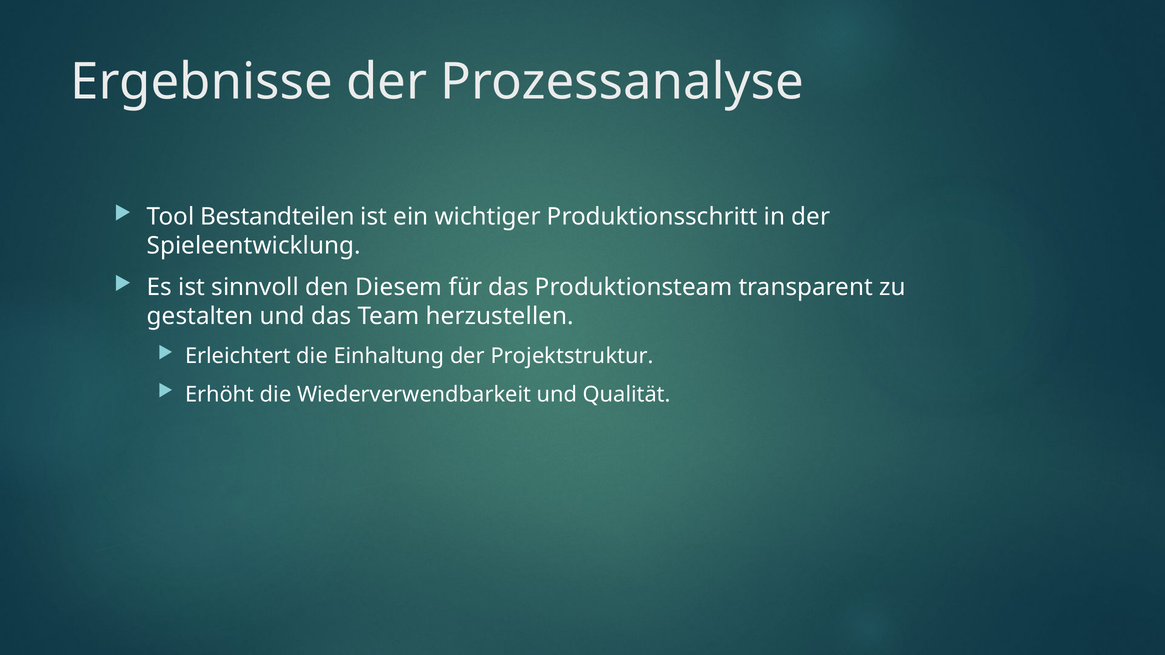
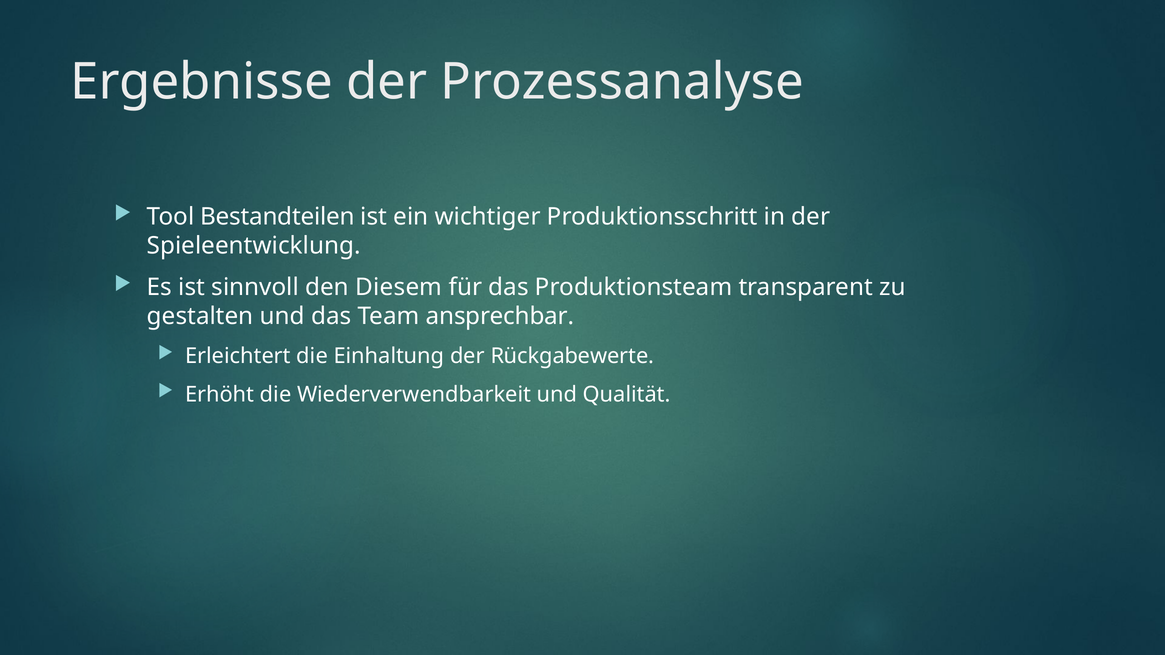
herzustellen: herzustellen -> ansprechbar
Projektstruktur: Projektstruktur -> Rückgabewerte
